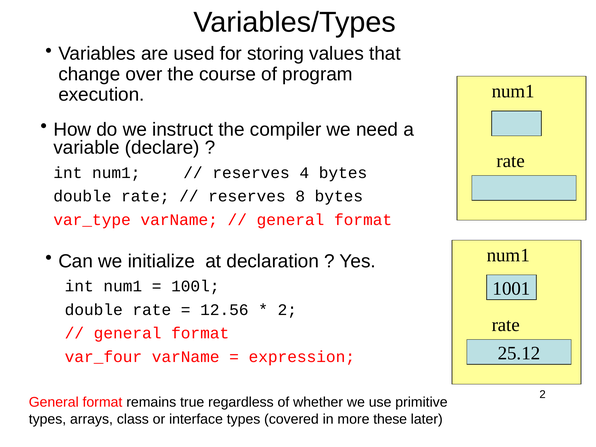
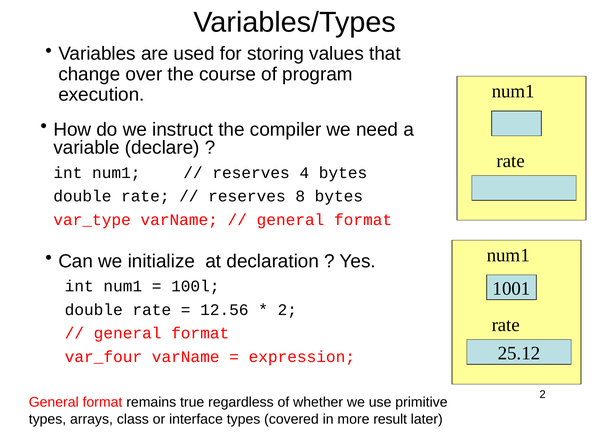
these: these -> result
